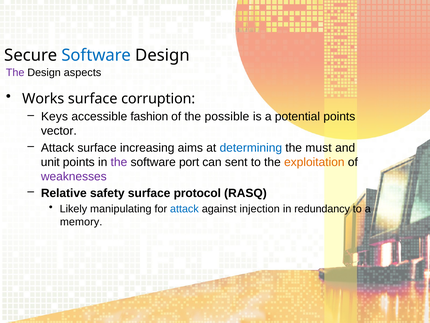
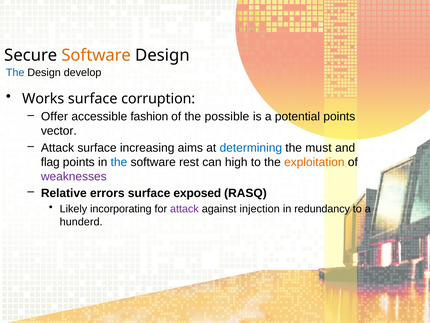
Software at (96, 55) colour: blue -> orange
The at (15, 72) colour: purple -> blue
aspects: aspects -> develop
Keys: Keys -> Offer
unit: unit -> flag
the at (119, 162) colour: purple -> blue
port: port -> rest
sent: sent -> high
safety: safety -> errors
protocol: protocol -> exposed
manipulating: manipulating -> incorporating
attack at (184, 209) colour: blue -> purple
memory: memory -> hunderd
